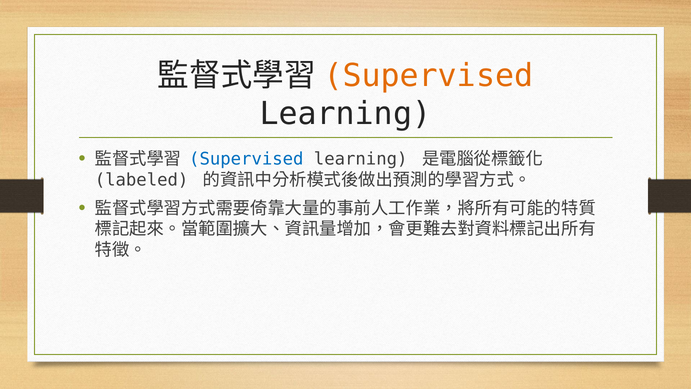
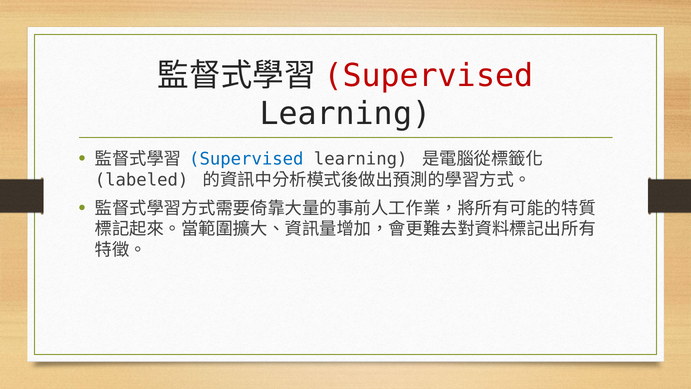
Supervised at (428, 76) colour: orange -> red
